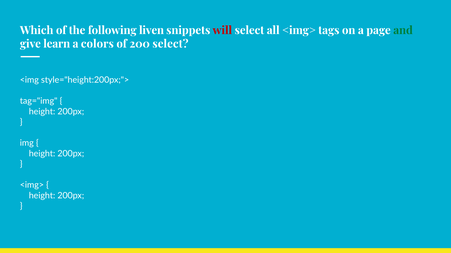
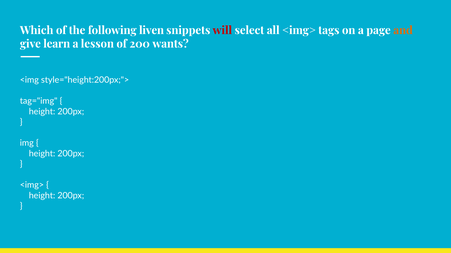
and colour: green -> orange
colors: colors -> lesson
200 select: select -> wants
